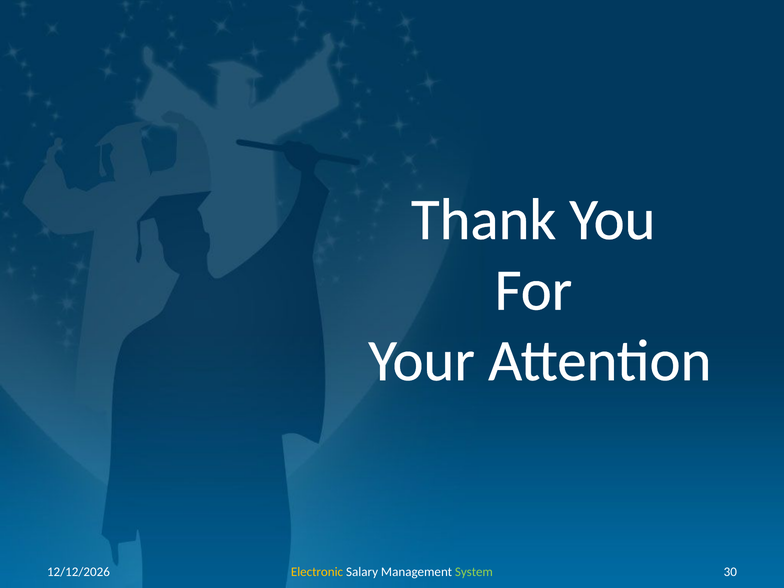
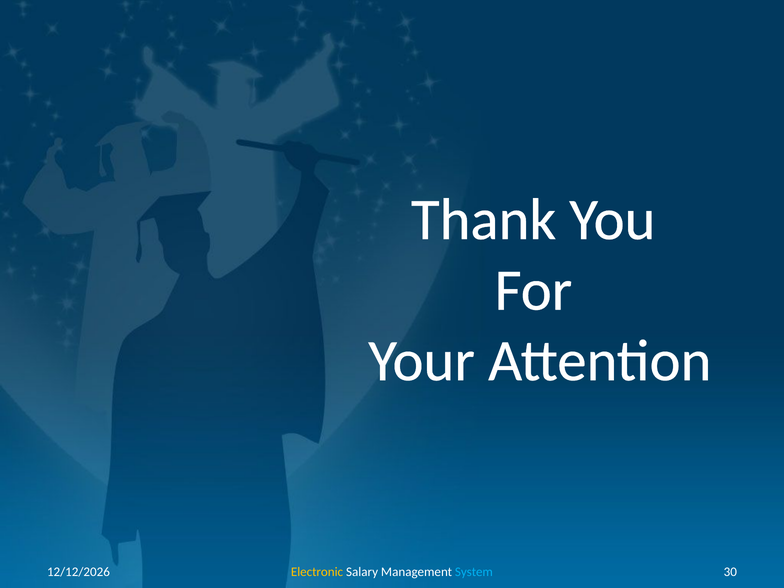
System colour: light green -> light blue
